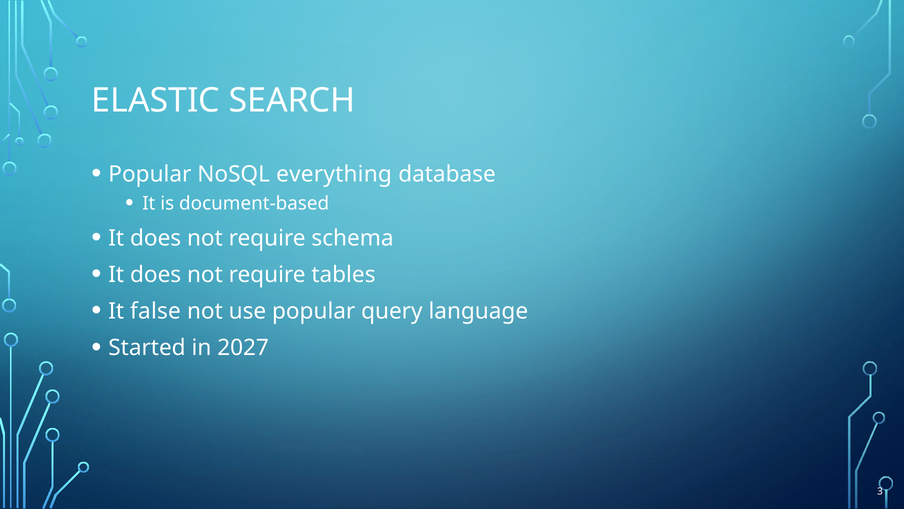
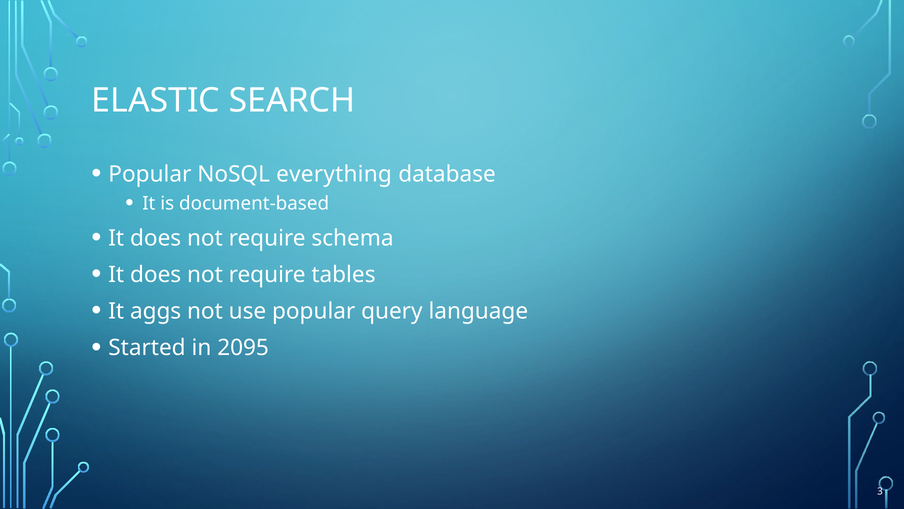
false: false -> aggs
2027: 2027 -> 2095
